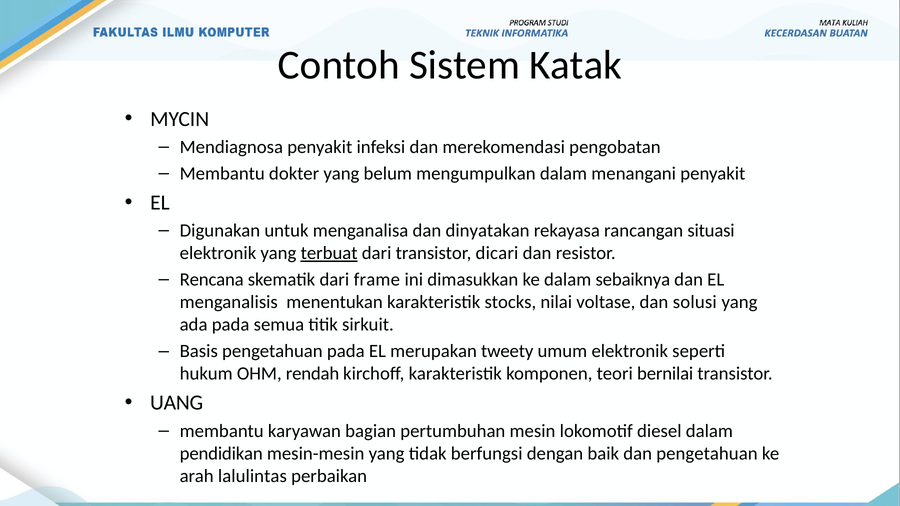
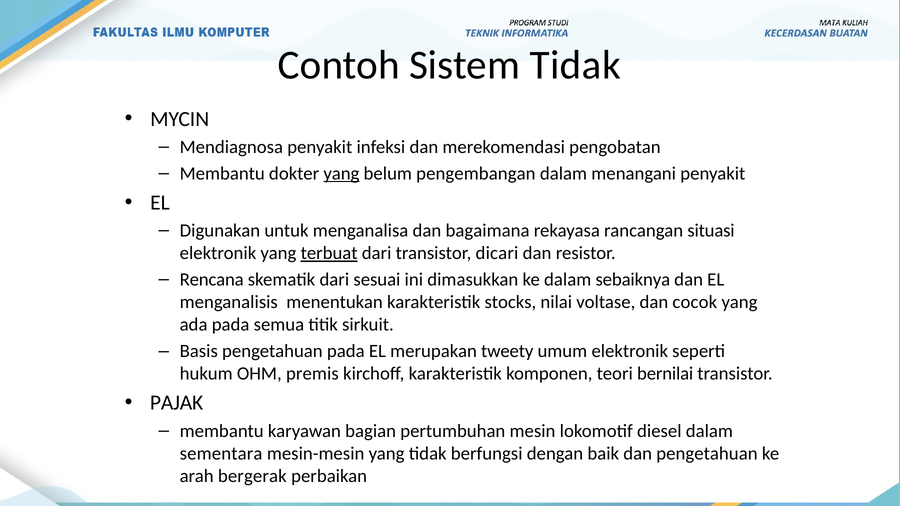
Sistem Katak: Katak -> Tidak
yang at (341, 174) underline: none -> present
mengumpulkan: mengumpulkan -> pengembangan
dinyatakan: dinyatakan -> bagaimana
frame: frame -> sesuai
solusi: solusi -> cocok
rendah: rendah -> premis
UANG: UANG -> PAJAK
pendidikan: pendidikan -> sementara
lalulintas: lalulintas -> bergerak
